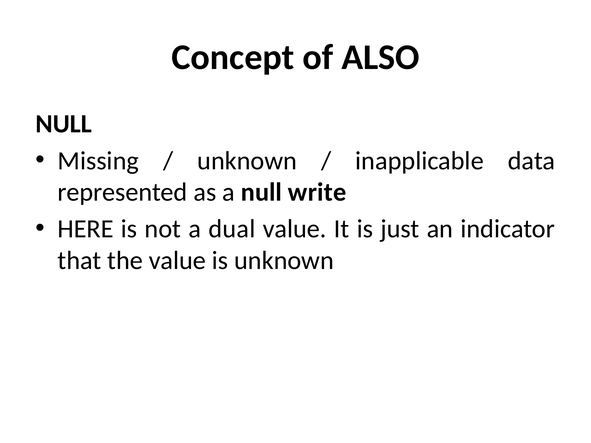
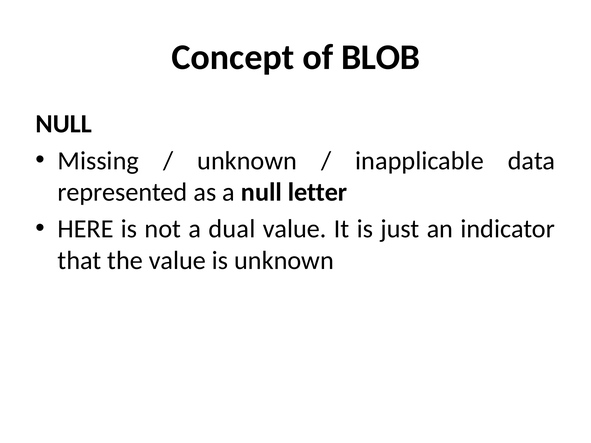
ALSO: ALSO -> BLOB
write: write -> letter
